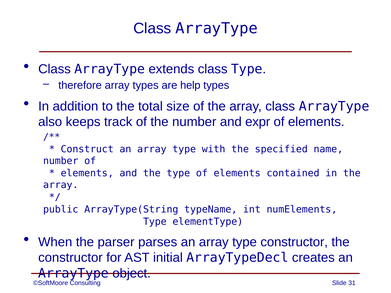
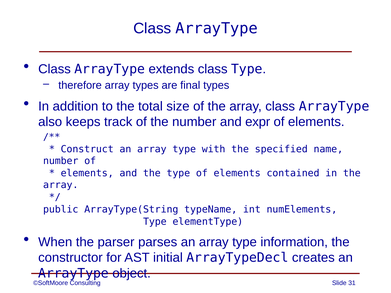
help: help -> final
type constructor: constructor -> information
